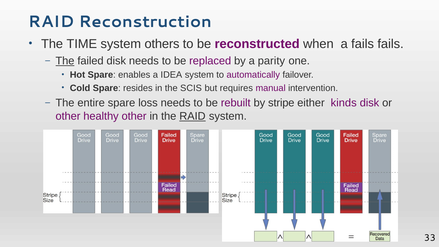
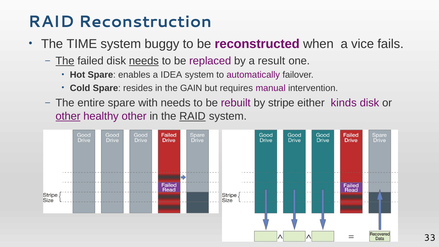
others: others -> buggy
a fails: fails -> vice
needs at (144, 61) underline: none -> present
parity: parity -> result
SCIS: SCIS -> GAIN
loss: loss -> with
other at (68, 116) underline: none -> present
